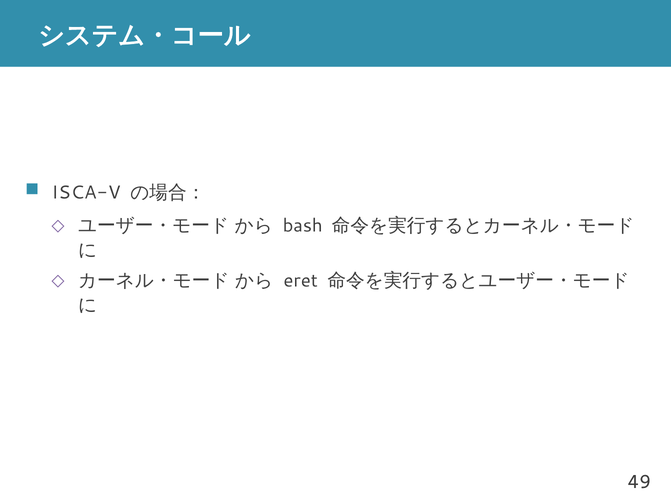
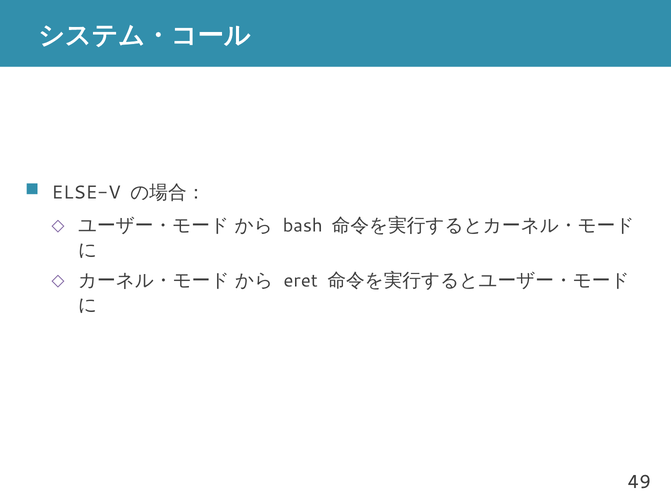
ISCA-V: ISCA-V -> ELSE-V
